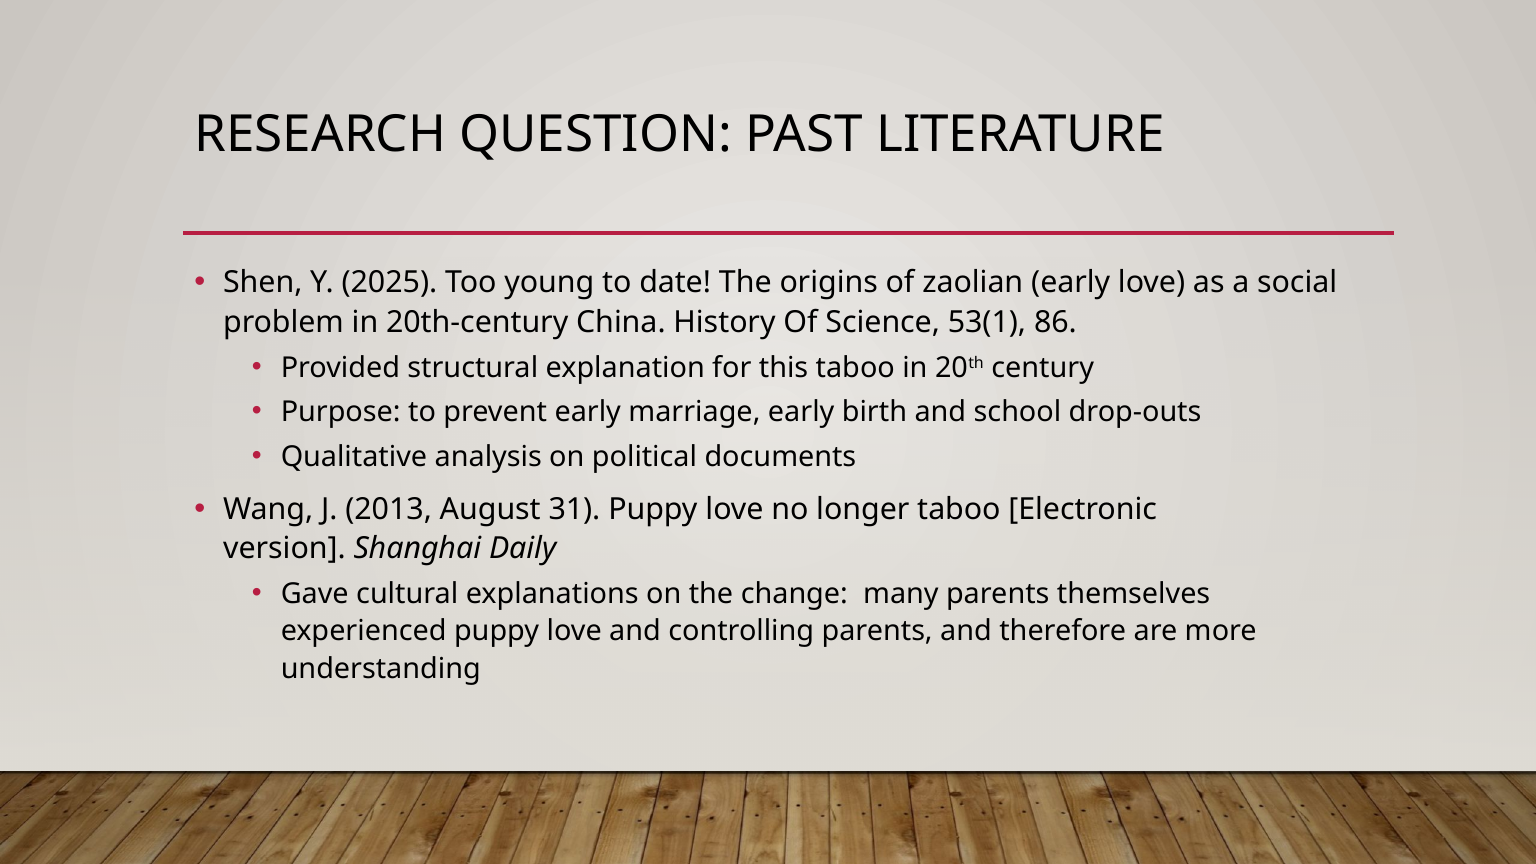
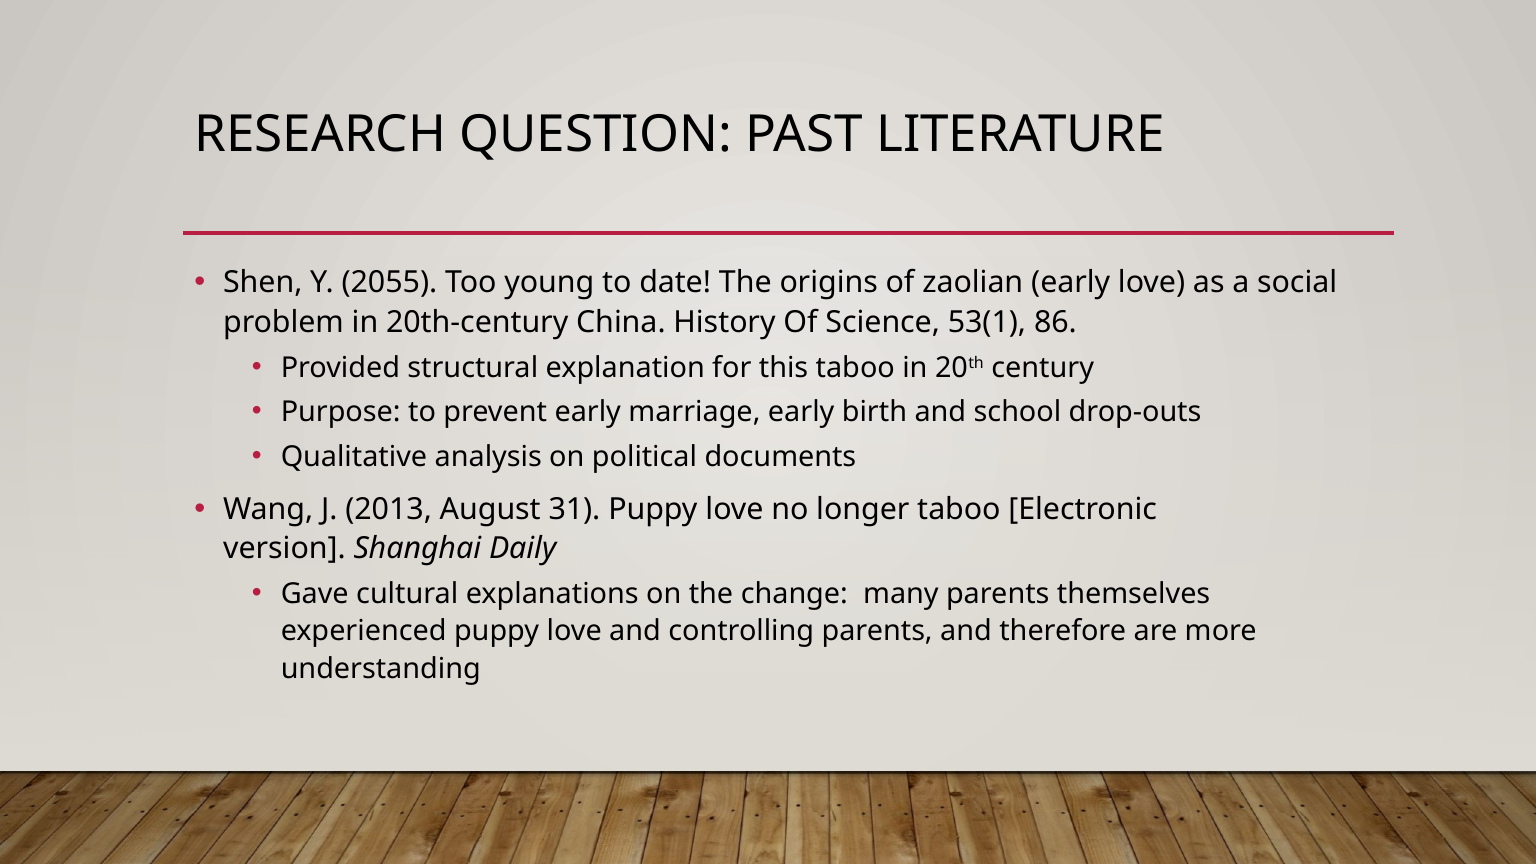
2025: 2025 -> 2055
